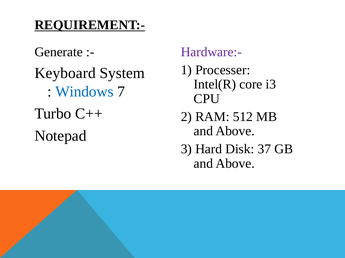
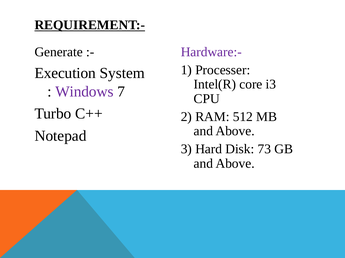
Keyboard: Keyboard -> Execution
Windows colour: blue -> purple
37: 37 -> 73
